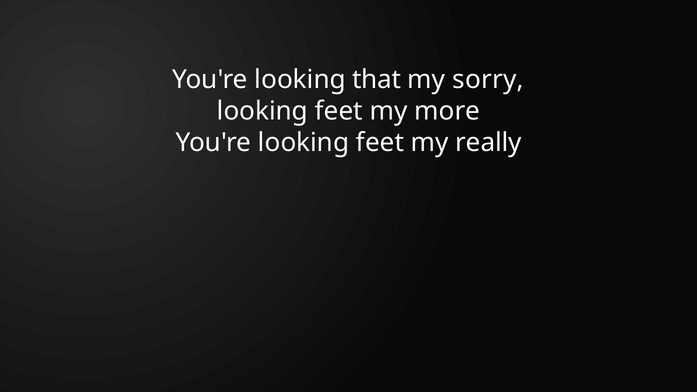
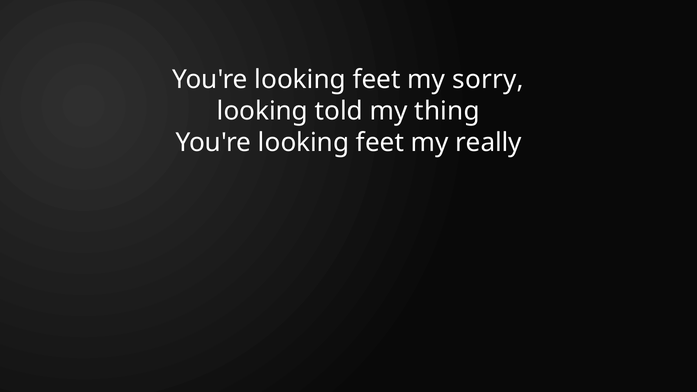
that at (377, 80): that -> feet
feet at (339, 111): feet -> told
more: more -> thing
